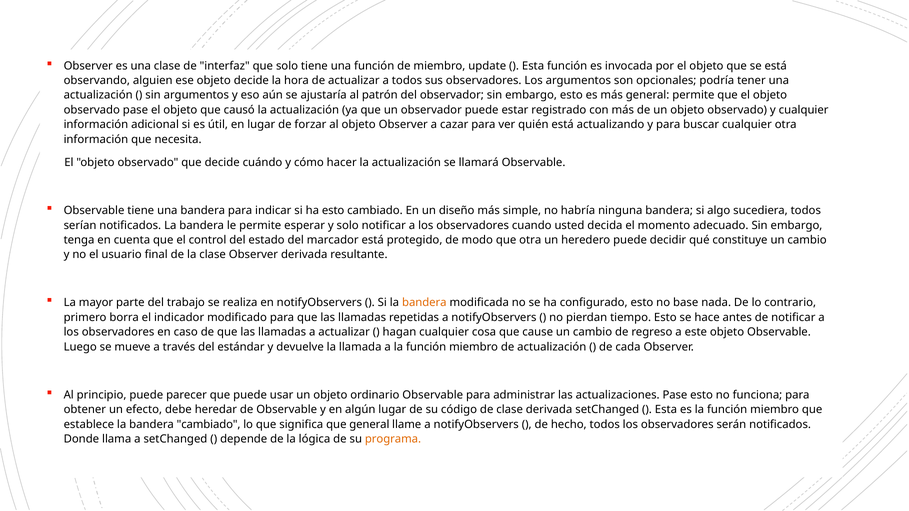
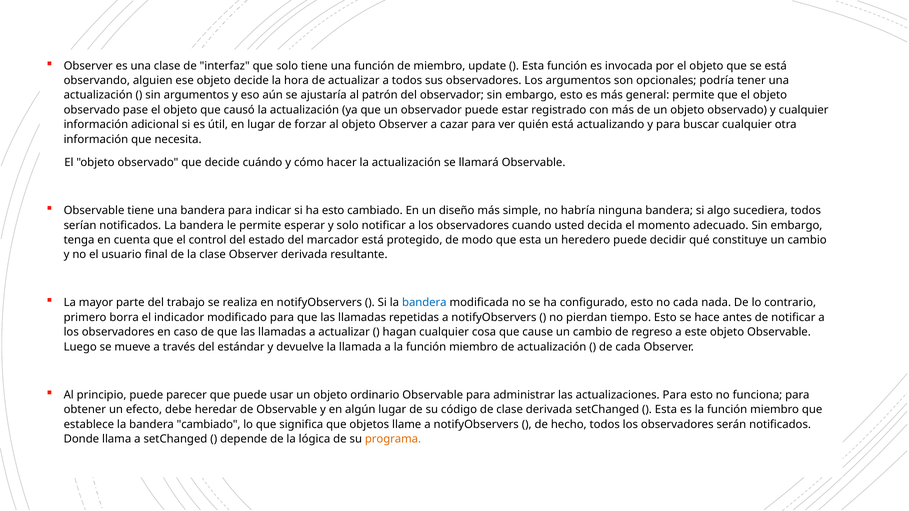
que otra: otra -> esta
bandera at (424, 303) colour: orange -> blue
no base: base -> cada
actualizaciones Pase: Pase -> Para
que general: general -> objetos
